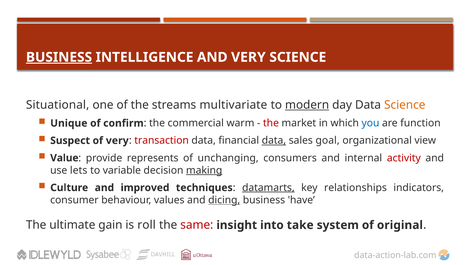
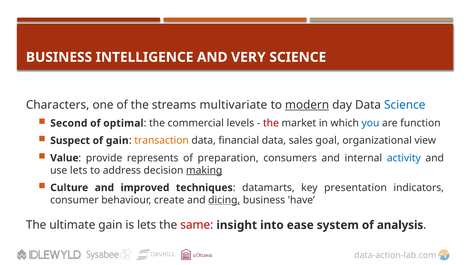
BUSINESS at (59, 57) underline: present -> none
Situational: Situational -> Characters
Science at (405, 105) colour: orange -> blue
Unique: Unique -> Second
confirm: confirm -> optimal
warm: warm -> levels
of very: very -> gain
transaction colour: red -> orange
data at (274, 140) underline: present -> none
unchanging: unchanging -> preparation
activity colour: red -> blue
variable: variable -> address
datamarts underline: present -> none
relationships: relationships -> presentation
values: values -> create
is roll: roll -> lets
take: take -> ease
original: original -> analysis
